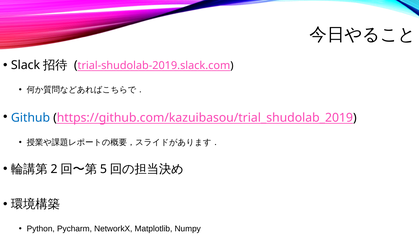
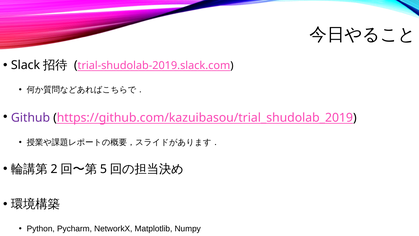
Github colour: blue -> purple
